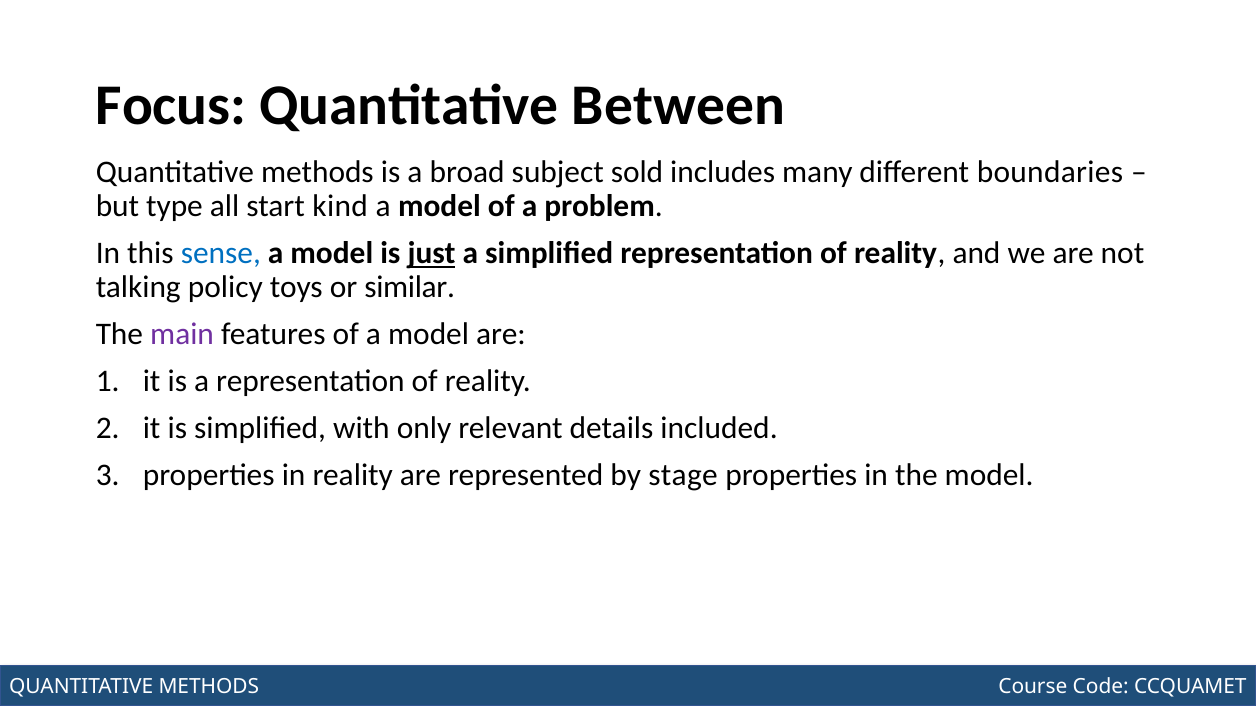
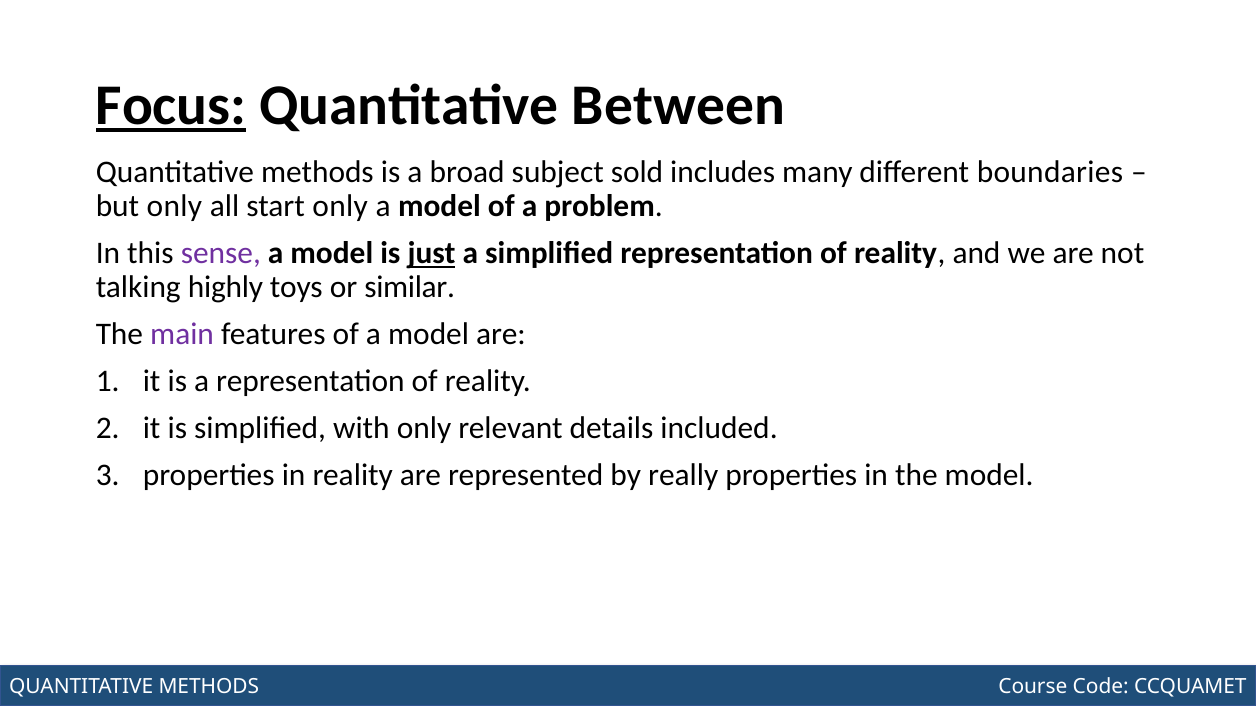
Focus underline: none -> present
but type: type -> only
start kind: kind -> only
sense colour: blue -> purple
policy: policy -> highly
stage: stage -> really
